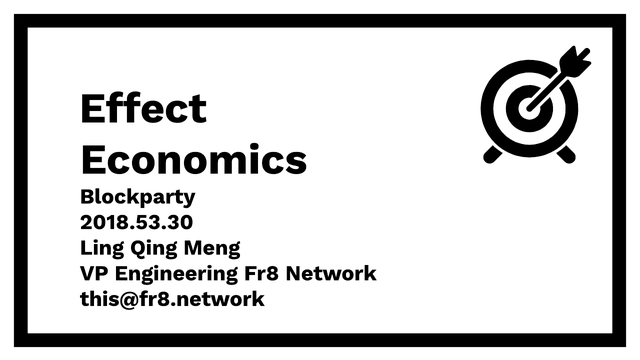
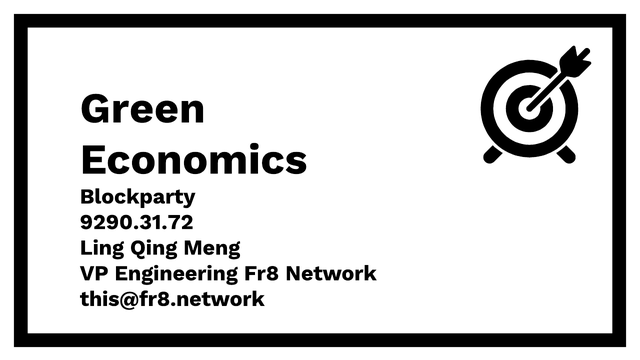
Effect: Effect -> Green
2018.53.30: 2018.53.30 -> 9290.31.72
